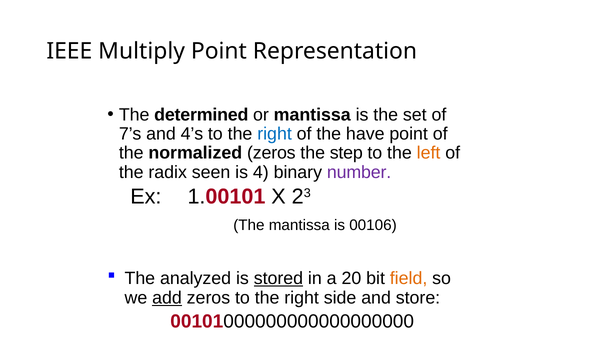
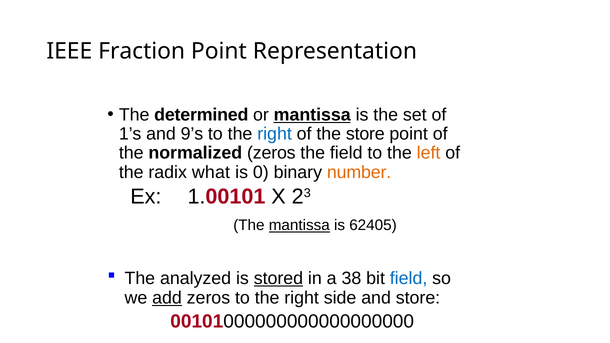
Multiply: Multiply -> Fraction
mantissa at (312, 115) underline: none -> present
7’s: 7’s -> 1’s
4’s: 4’s -> 9’s
the have: have -> store
the step: step -> field
seen: seen -> what
4: 4 -> 0
number colour: purple -> orange
mantissa at (299, 225) underline: none -> present
00106: 00106 -> 62405
20: 20 -> 38
field at (409, 279) colour: orange -> blue
